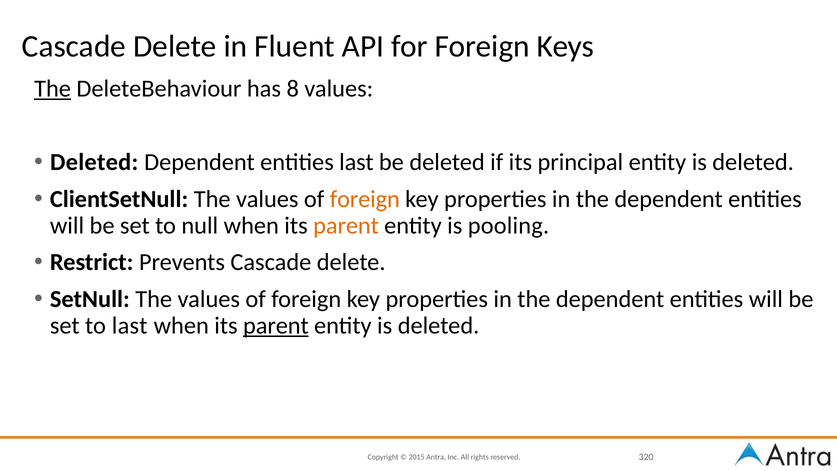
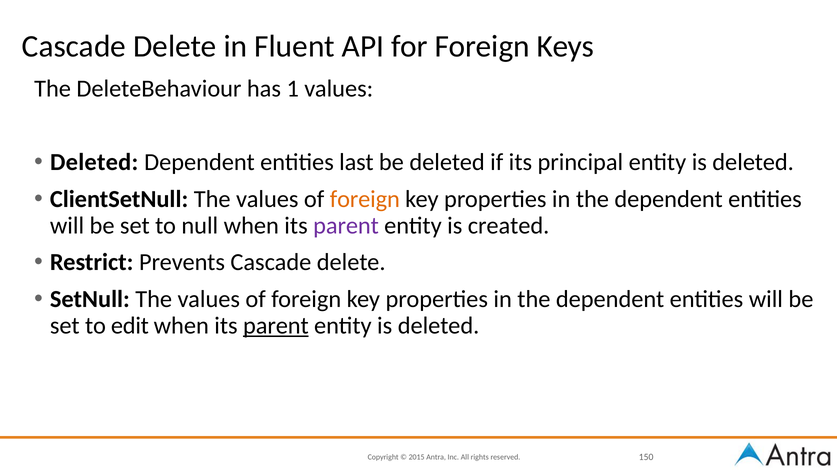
The at (53, 89) underline: present -> none
8: 8 -> 1
parent at (346, 225) colour: orange -> purple
pooling: pooling -> created
to last: last -> edit
320: 320 -> 150
